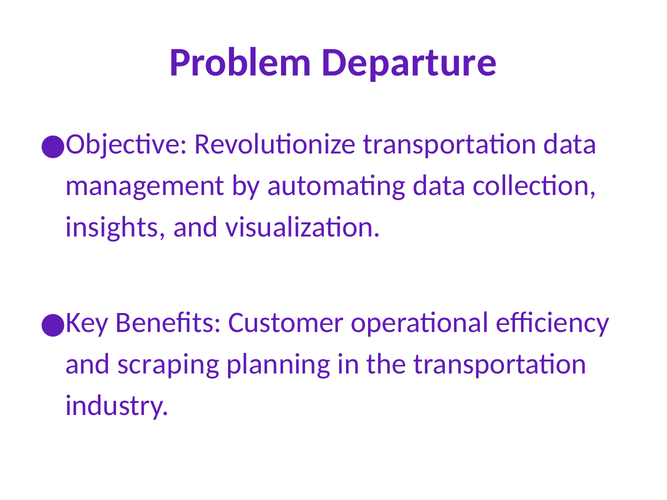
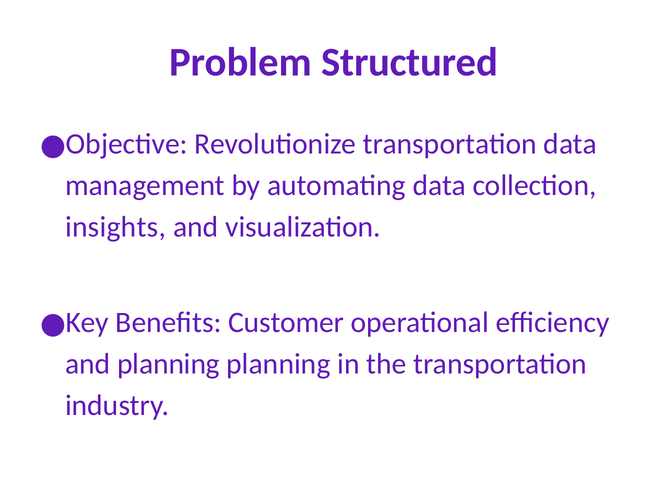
Departure: Departure -> Structured
and scraping: scraping -> planning
